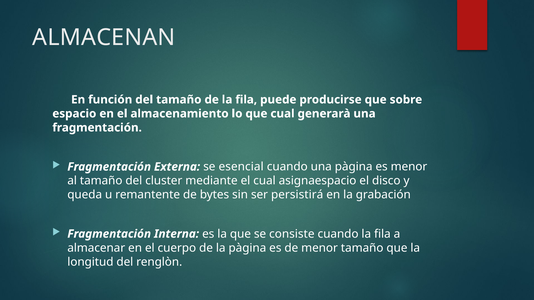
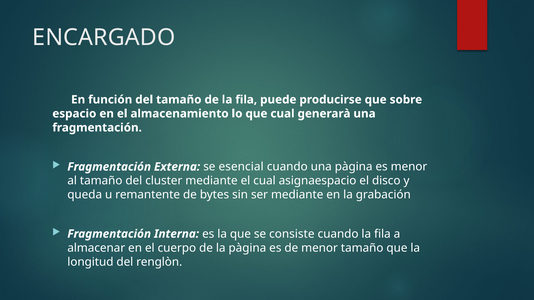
ALMACENAN: ALMACENAN -> ENCARGADO
ser persistirá: persistirá -> mediante
